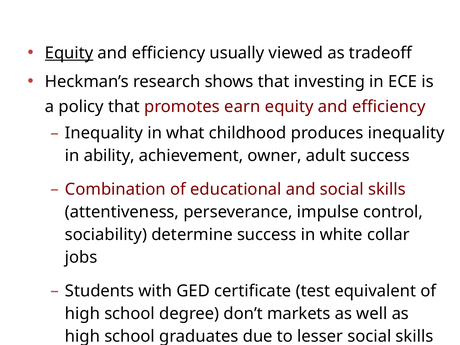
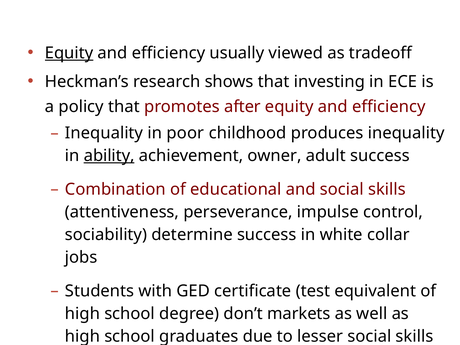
earn: earn -> after
what: what -> poor
ability underline: none -> present
